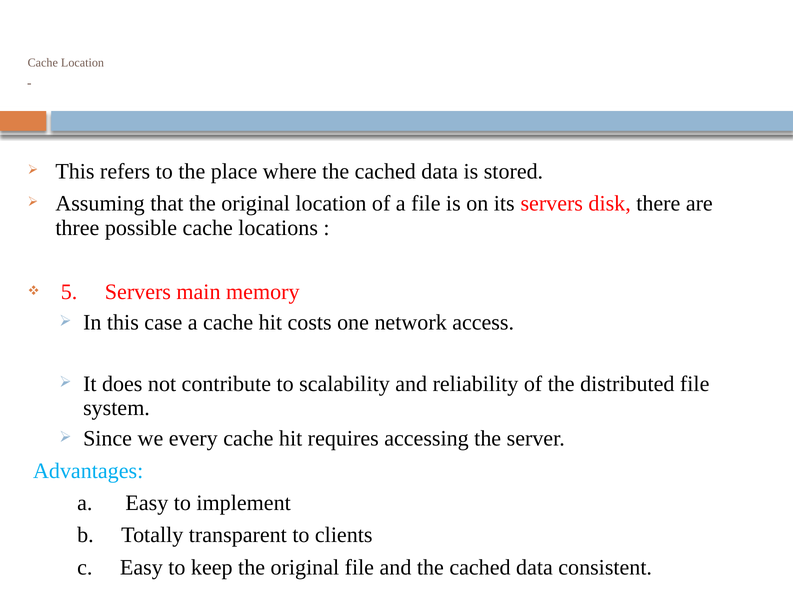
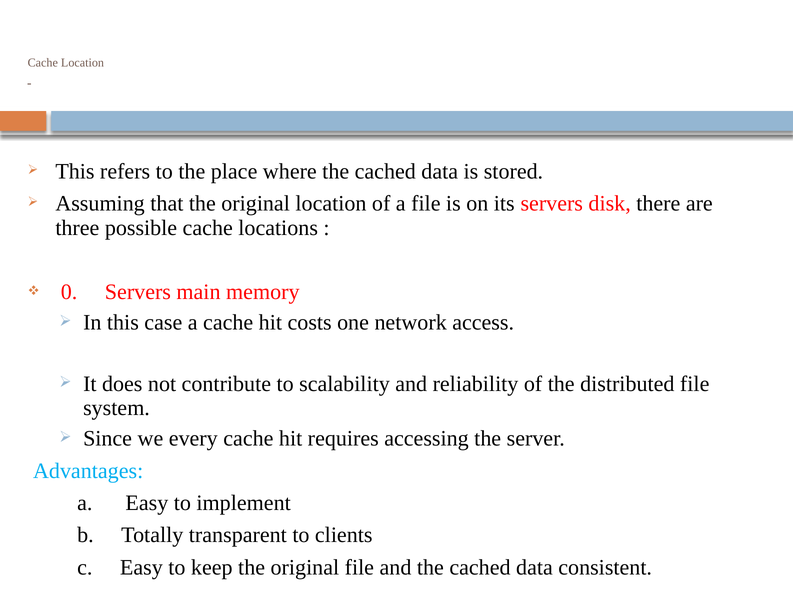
5: 5 -> 0
